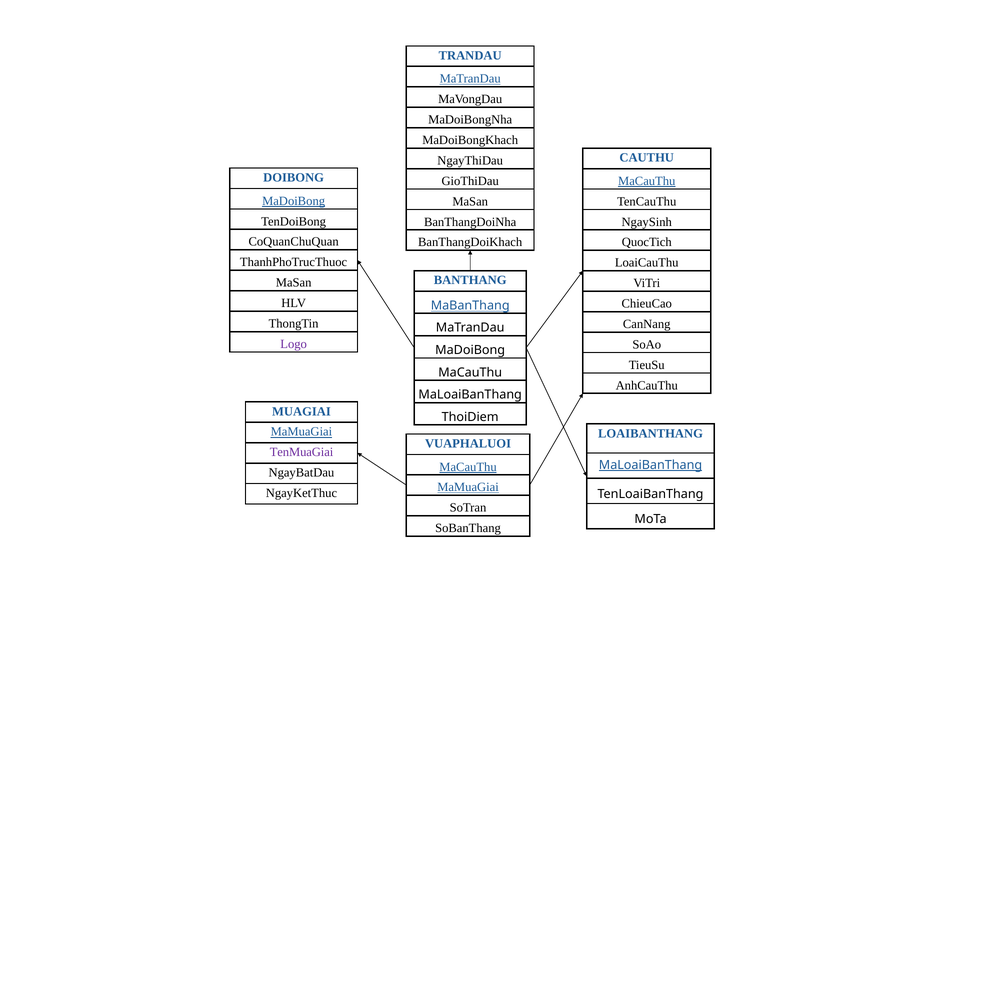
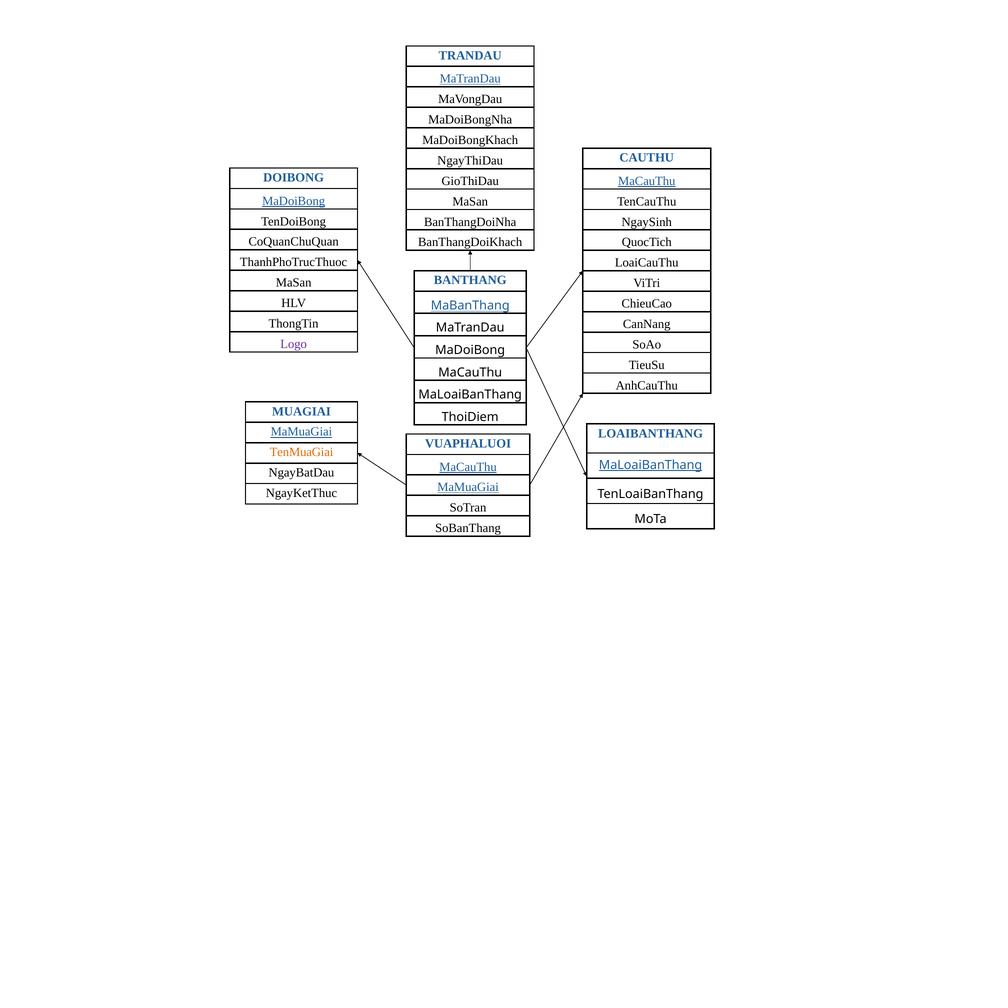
TenMuaGiai colour: purple -> orange
